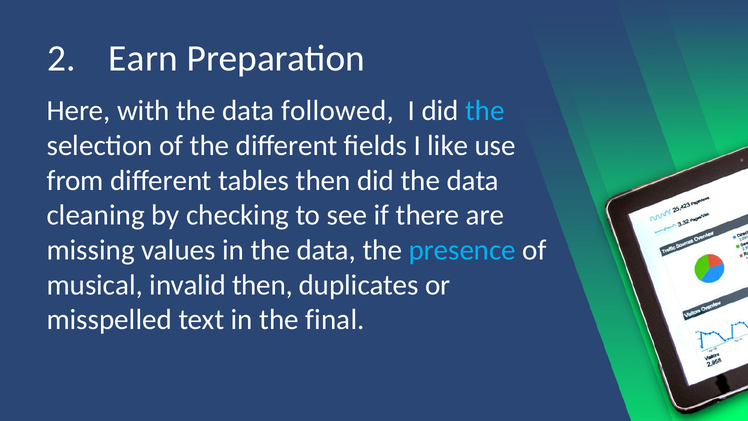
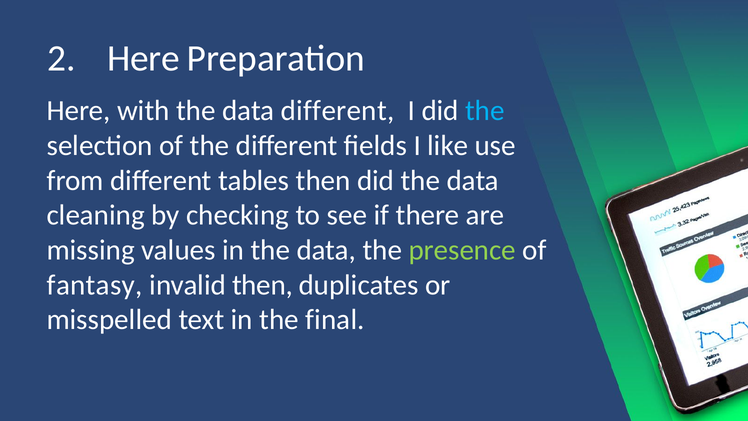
Earn at (143, 58): Earn -> Here
data followed: followed -> different
presence colour: light blue -> light green
musical: musical -> fantasy
